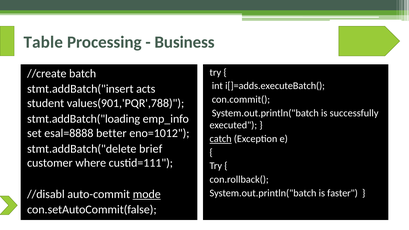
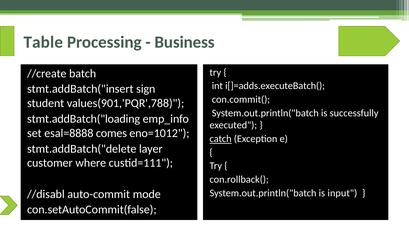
acts: acts -> sign
better: better -> comes
brief: brief -> layer
faster: faster -> input
mode underline: present -> none
